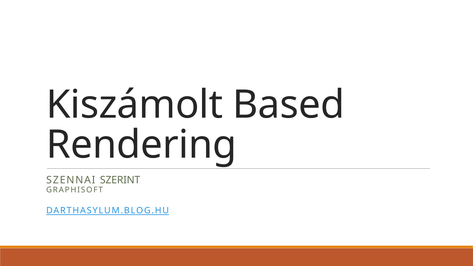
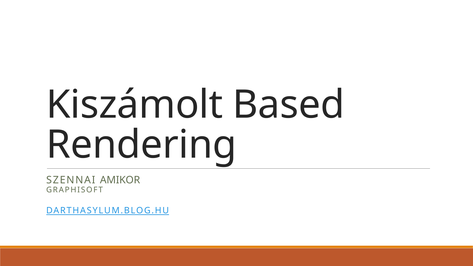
SZERINT: SZERINT -> AMIKOR
